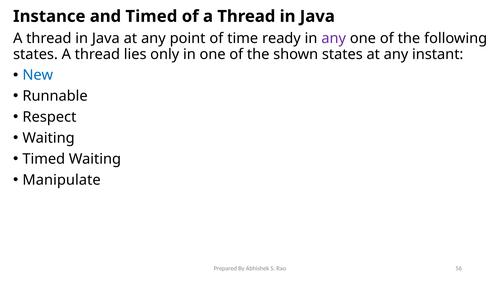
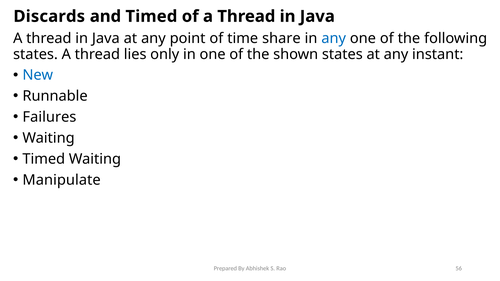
Instance: Instance -> Discards
ready: ready -> share
any at (334, 38) colour: purple -> blue
Respect: Respect -> Failures
